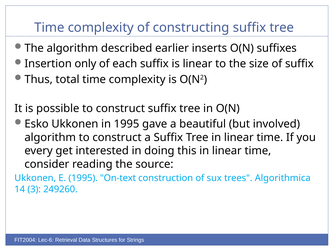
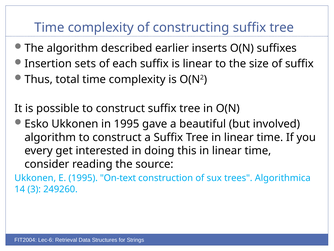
only: only -> sets
